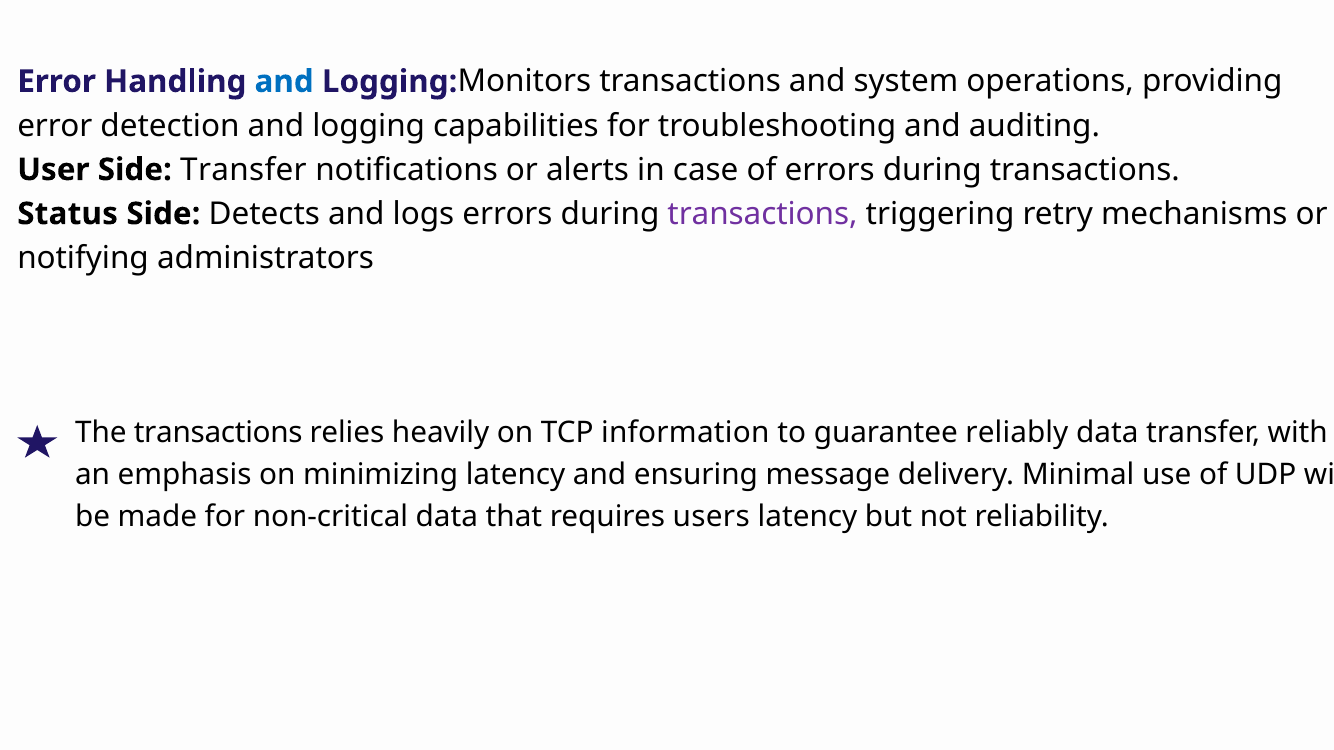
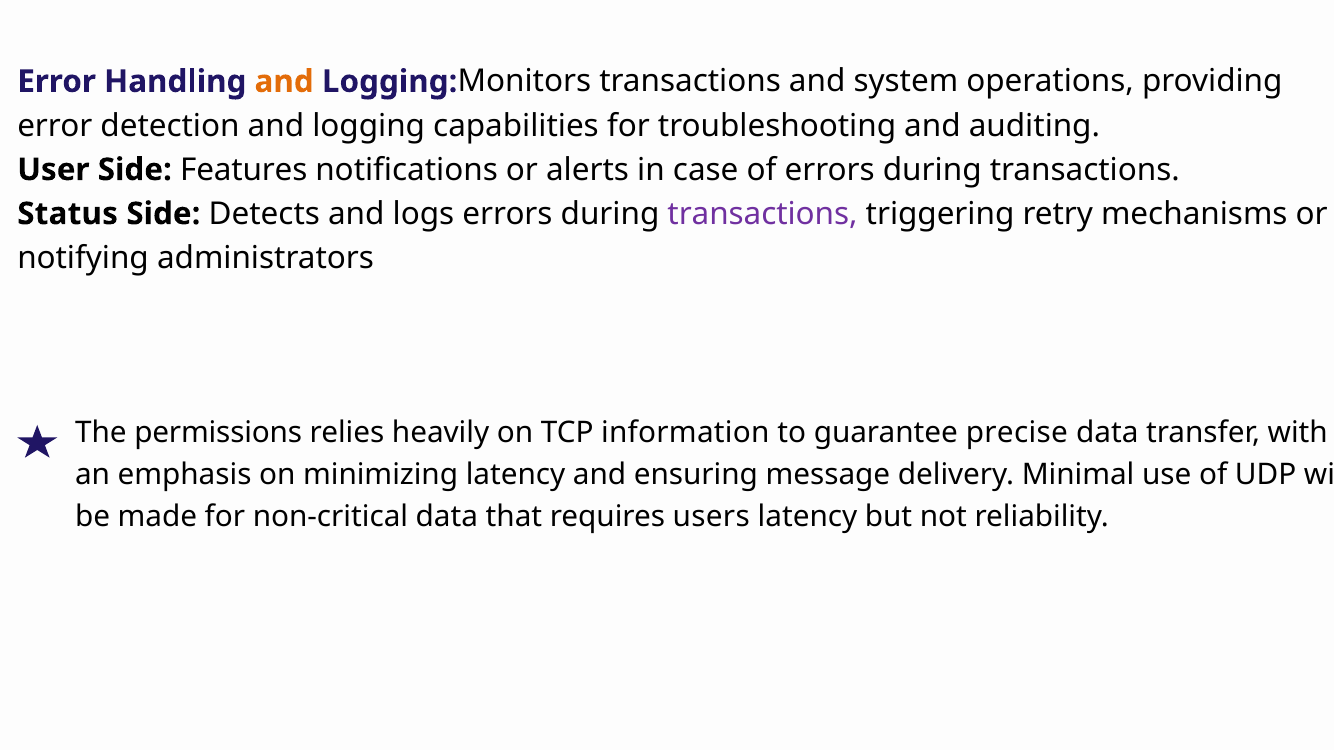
and at (284, 82) colour: blue -> orange
Side Transfer: Transfer -> Features
The transactions: transactions -> permissions
reliably: reliably -> precise
